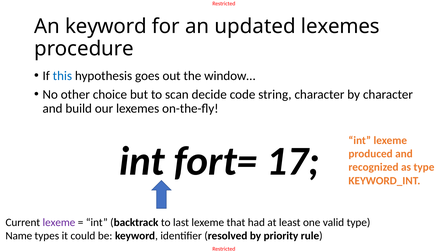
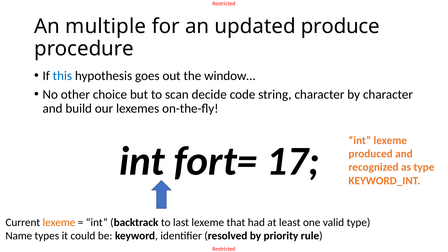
An keyword: keyword -> multiple
updated lexemes: lexemes -> produce
lexeme at (59, 222) colour: purple -> orange
